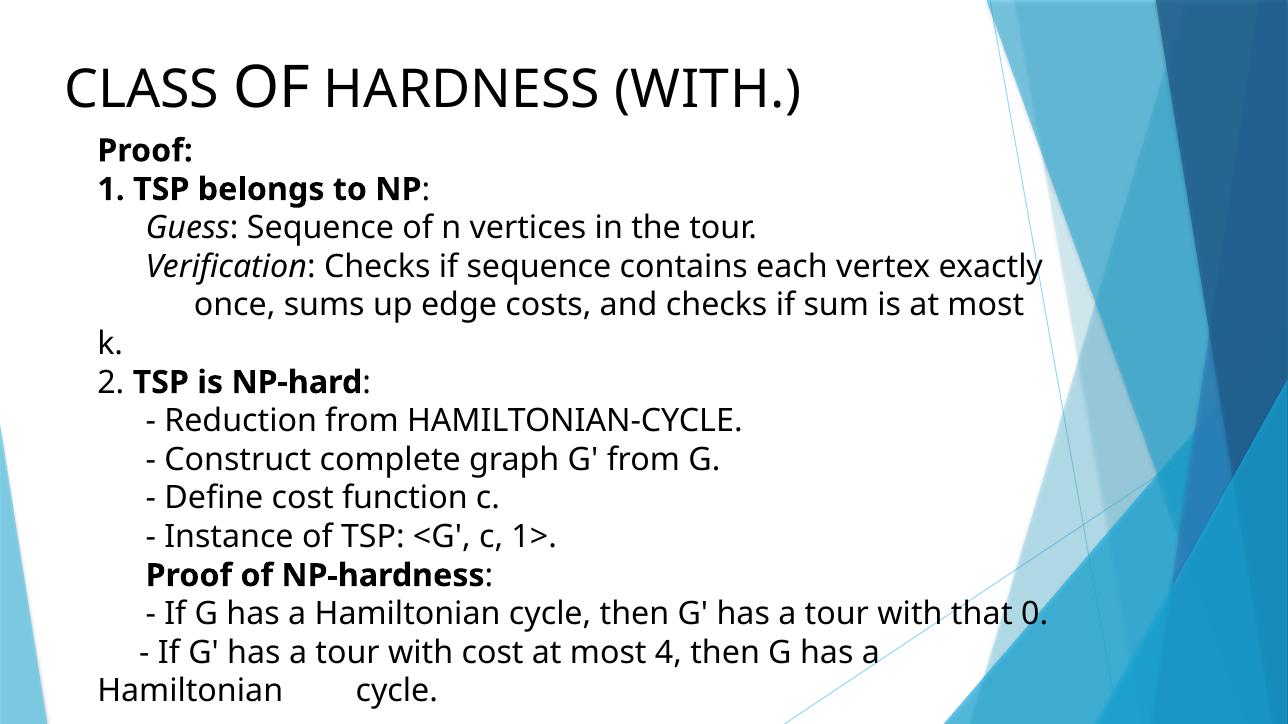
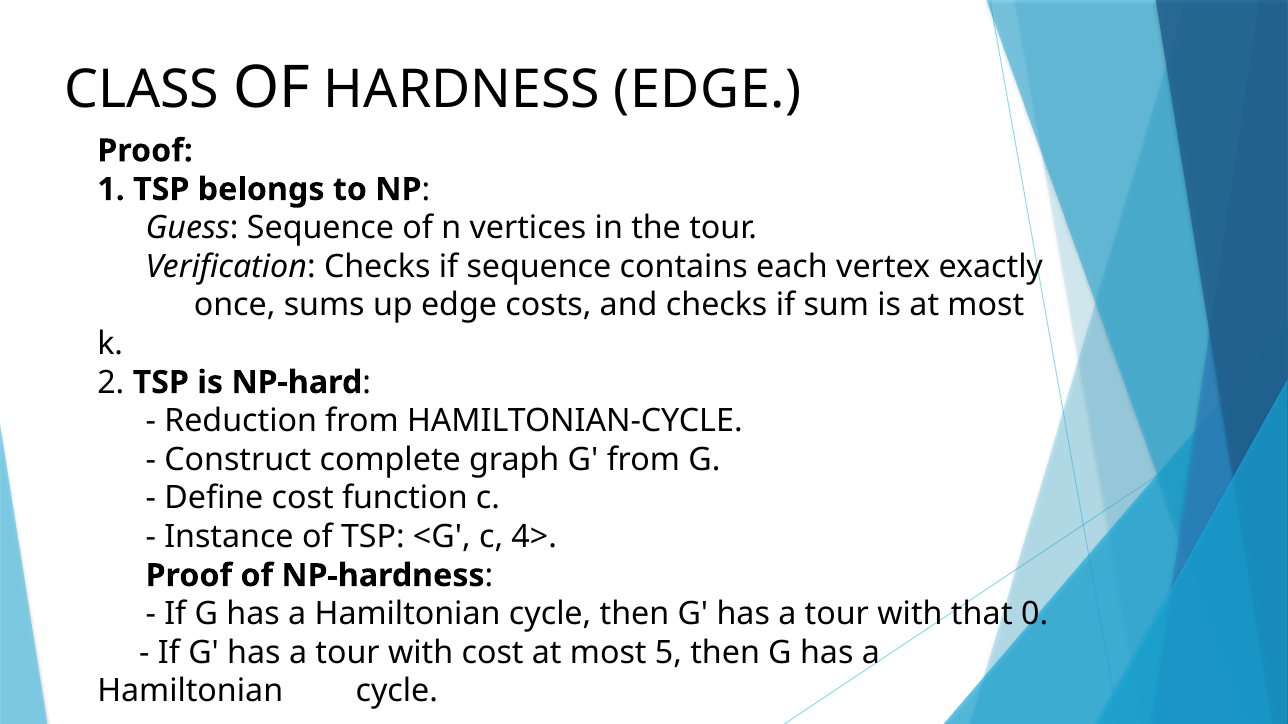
HARDNESS WITH: WITH -> EDGE
1>: 1> -> 4>
4: 4 -> 5
